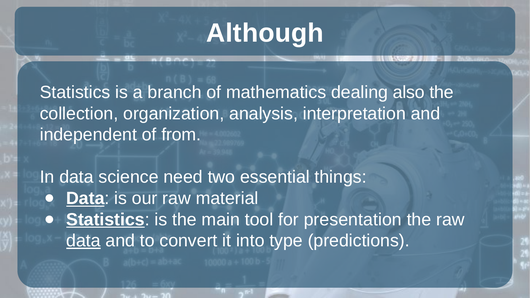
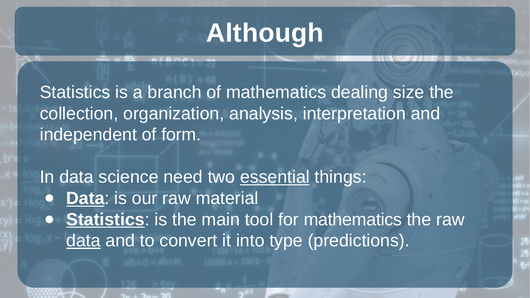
also: also -> size
from: from -> form
essential underline: none -> present
for presentation: presentation -> mathematics
